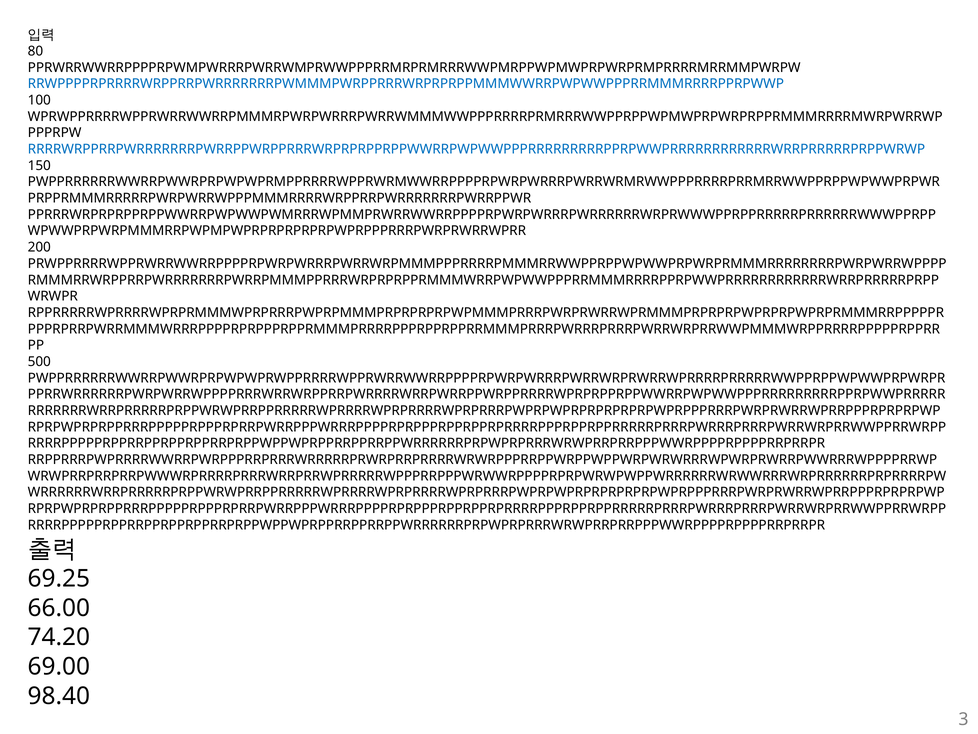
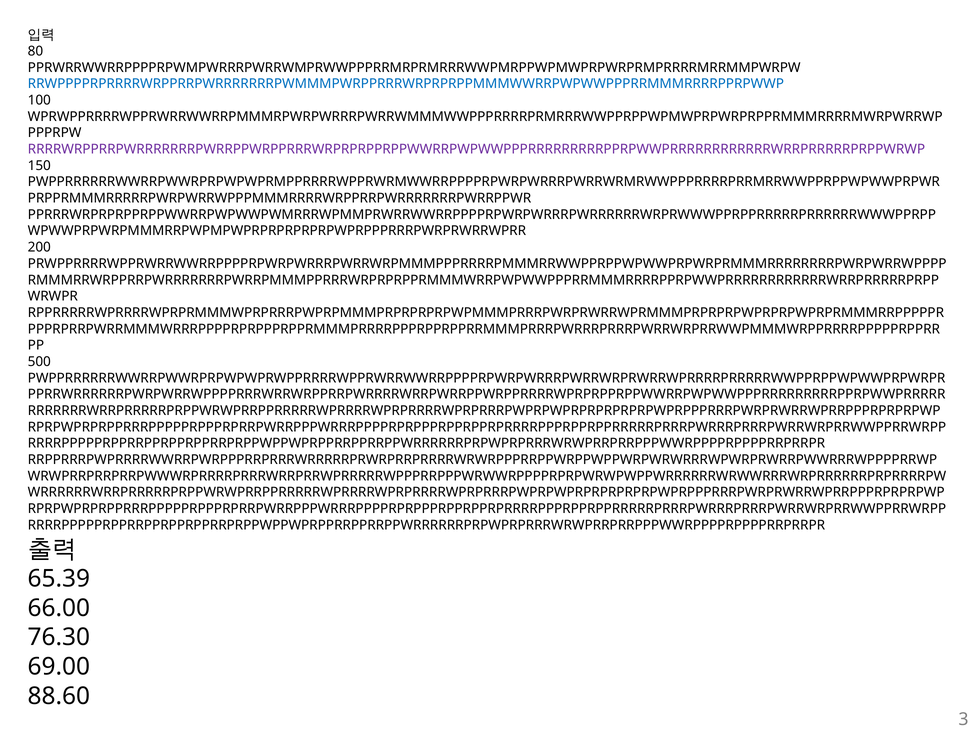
RRRRWRPPRRPWRRRRRRRPWRRPPWRPPRRRWRPRPRPPRPPWWRRPWPWWPPPRRRRRRRRRPPRPWWPRRRRRRRRRRRRWRRPRRRRRPRPPWRWP colour: blue -> purple
69.25: 69.25 -> 65.39
74.20: 74.20 -> 76.30
98.40: 98.40 -> 88.60
